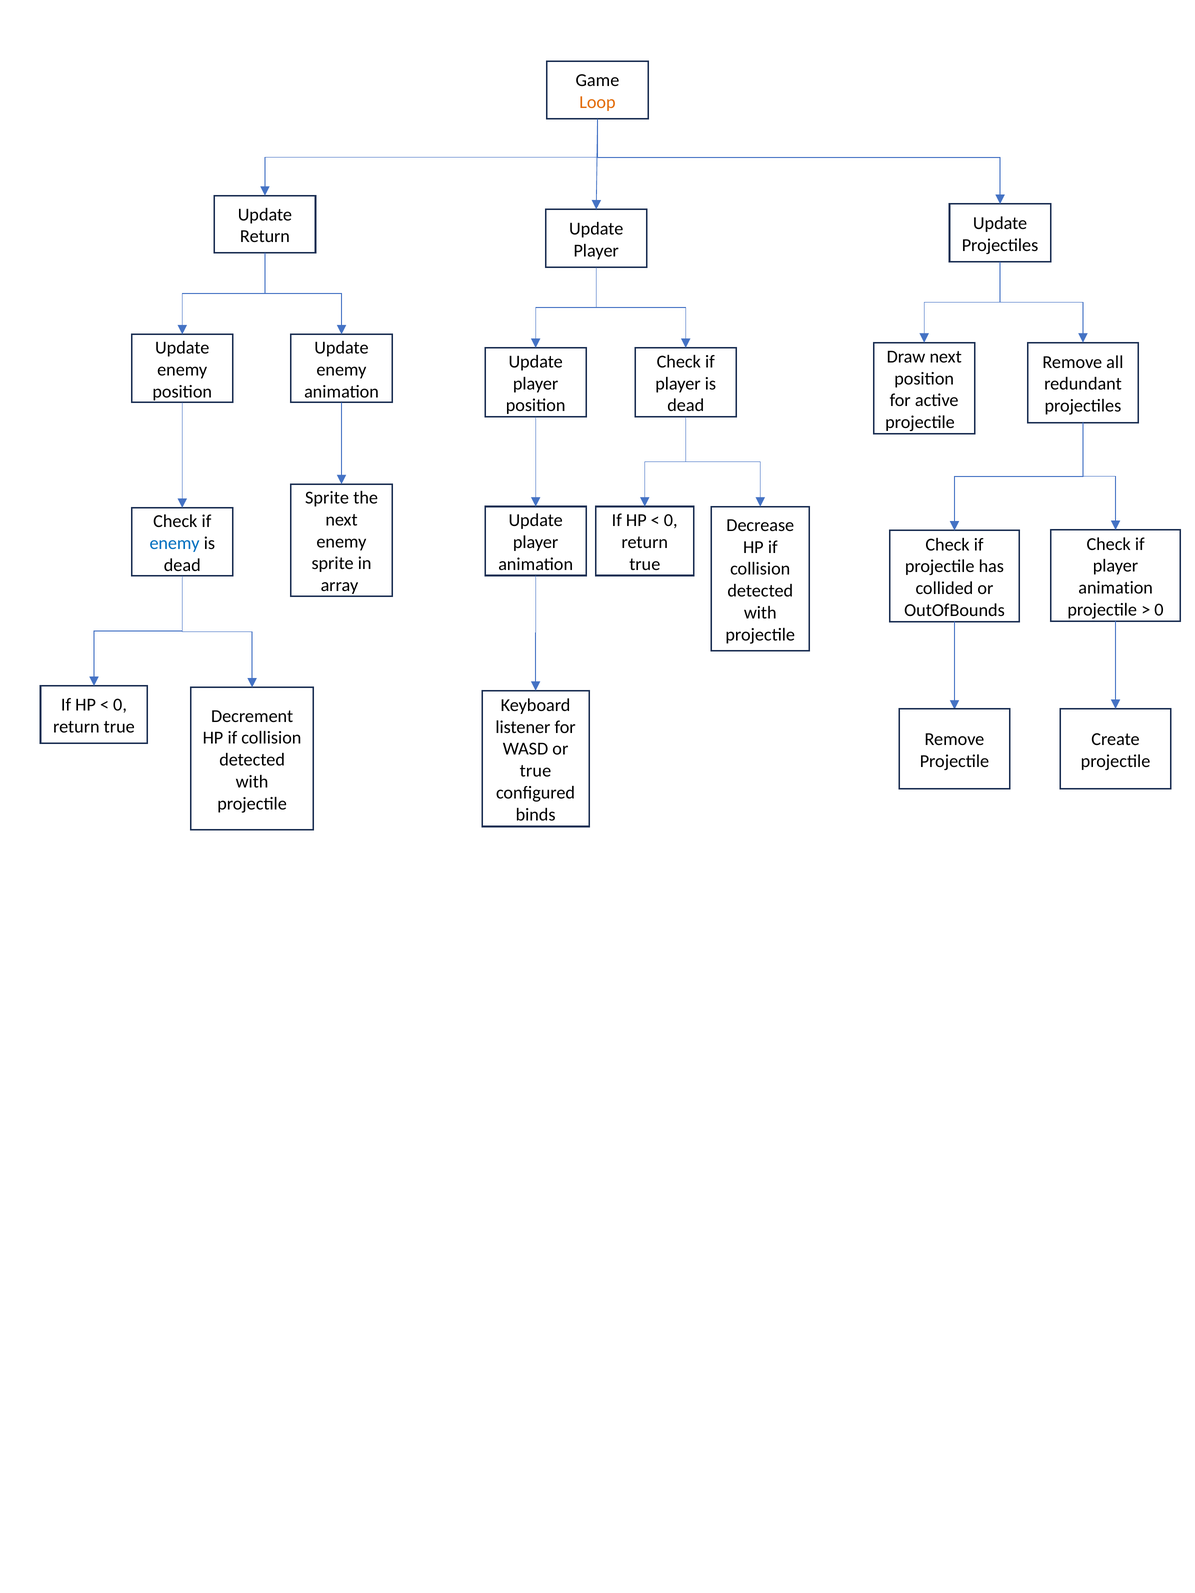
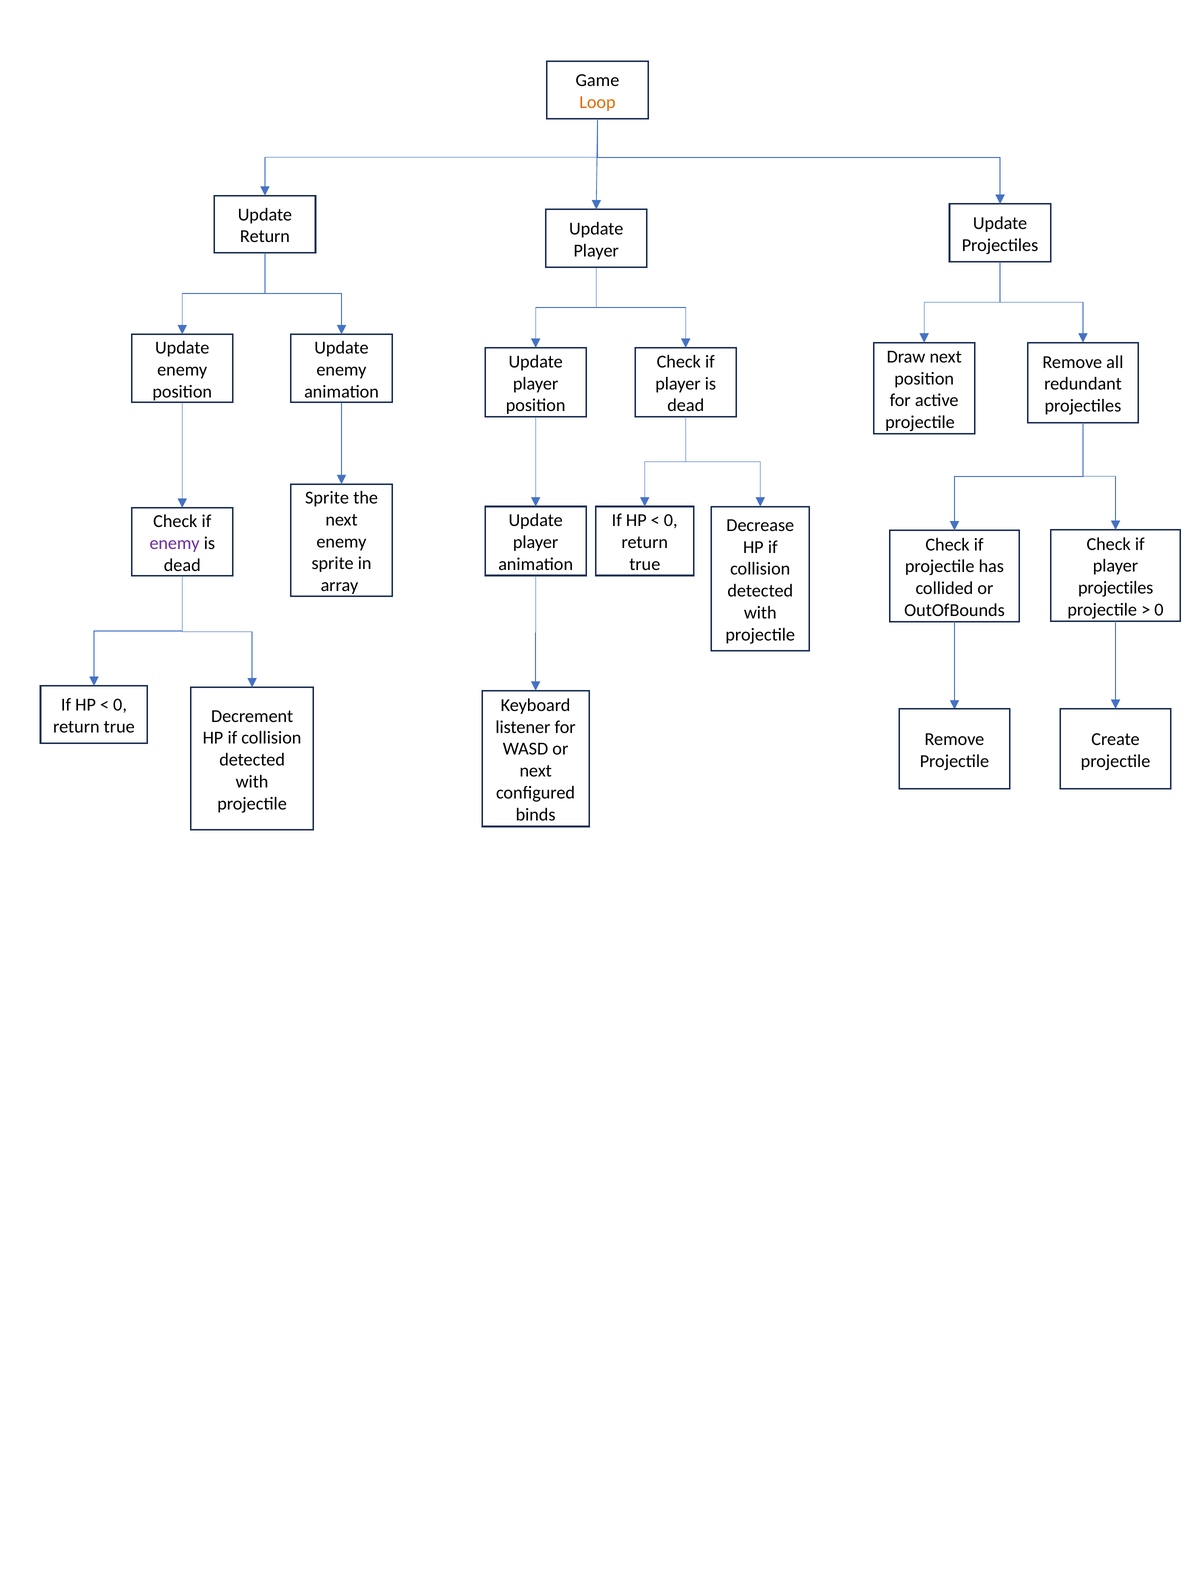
enemy at (175, 543) colour: blue -> purple
animation at (1116, 588): animation -> projectiles
true at (535, 771): true -> next
